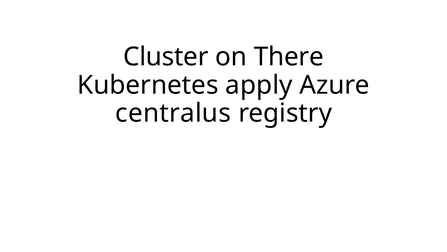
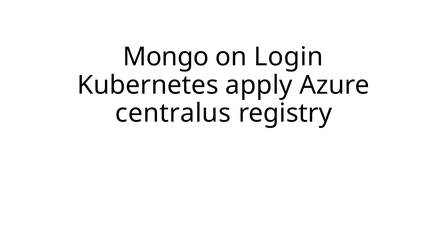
Cluster: Cluster -> Mongo
There: There -> Login
